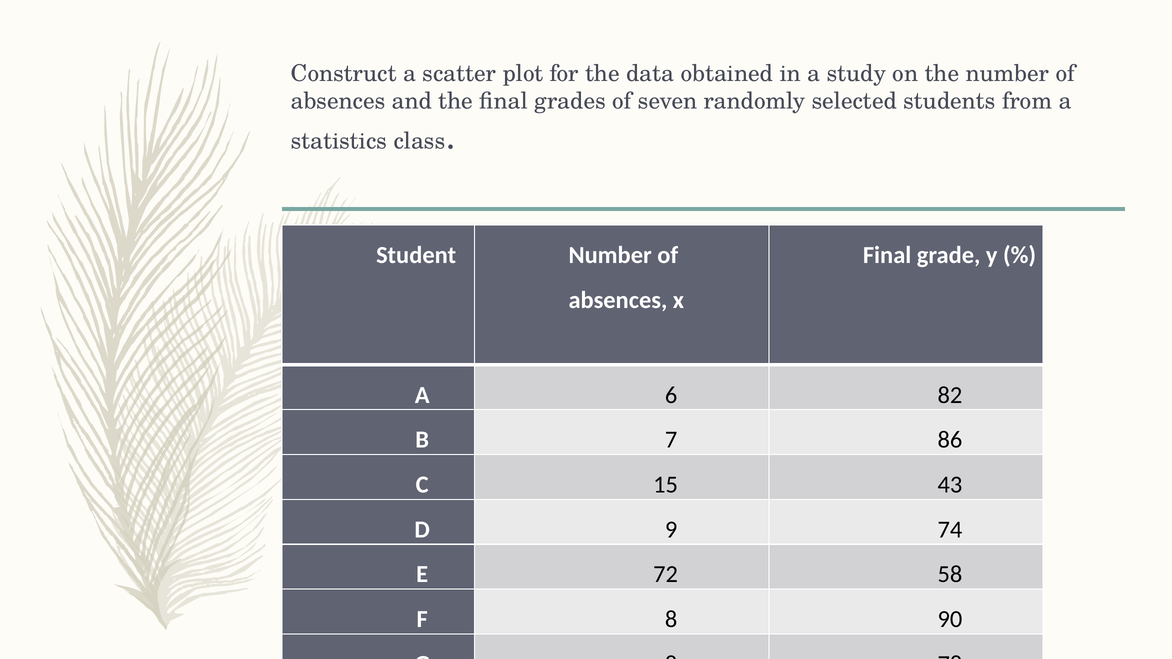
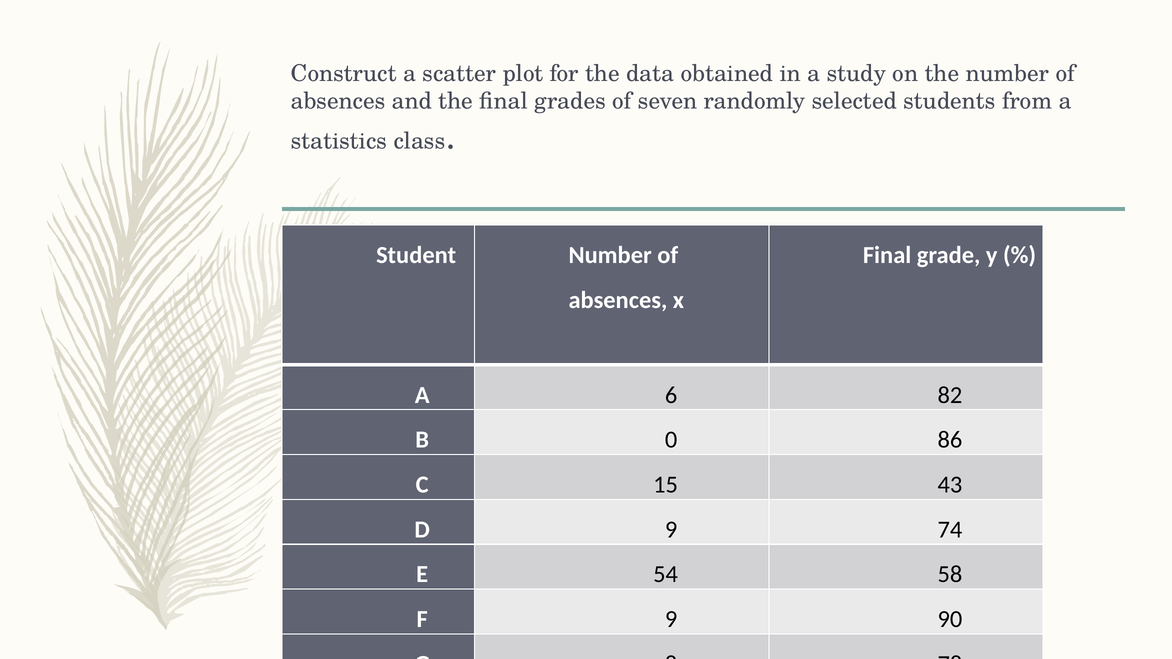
7: 7 -> 0
72: 72 -> 54
F 8: 8 -> 9
